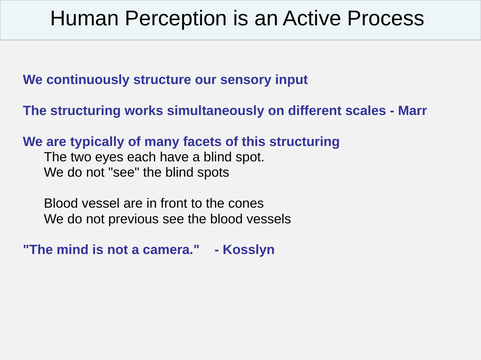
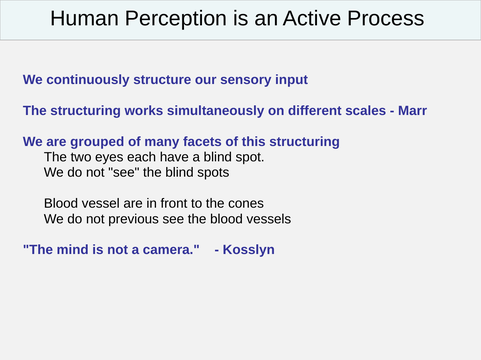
typically: typically -> grouped
